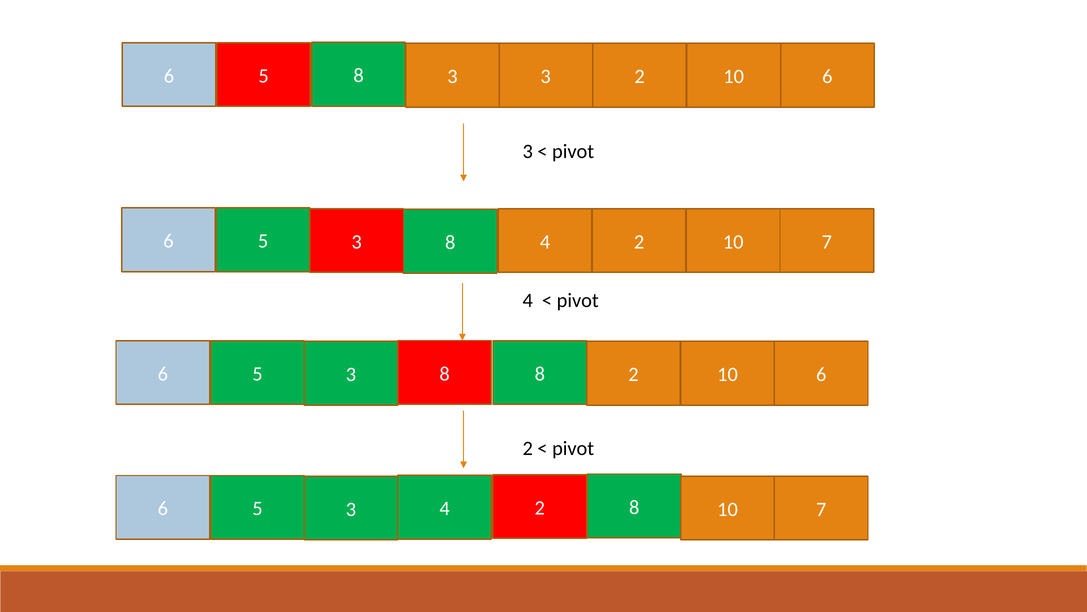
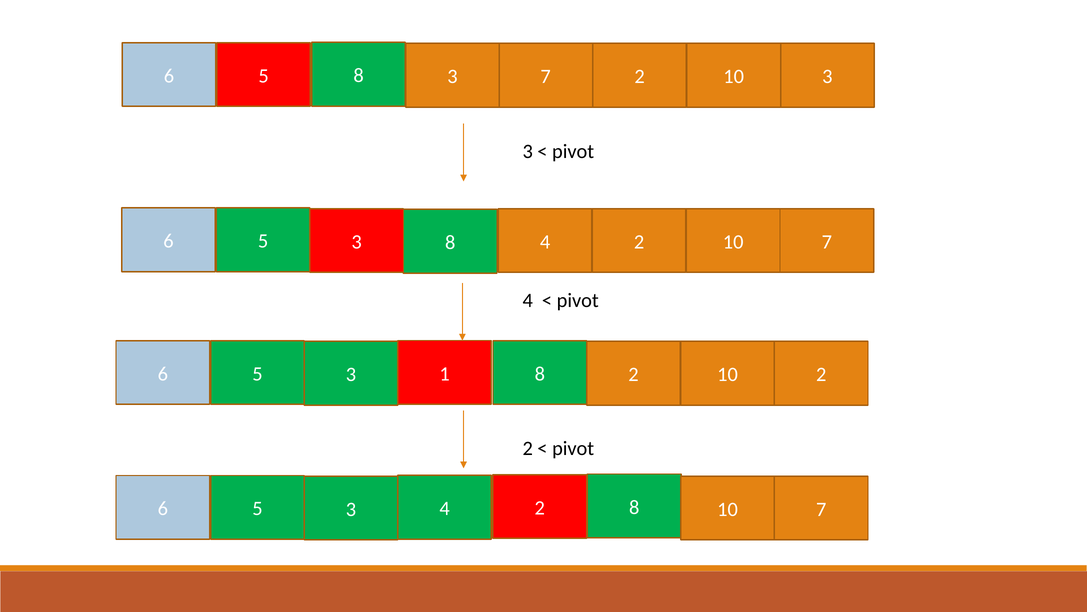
3 at (546, 77): 3 -> 7
6 at (827, 77): 6 -> 3
6 8: 8 -> 1
6 at (821, 374): 6 -> 2
